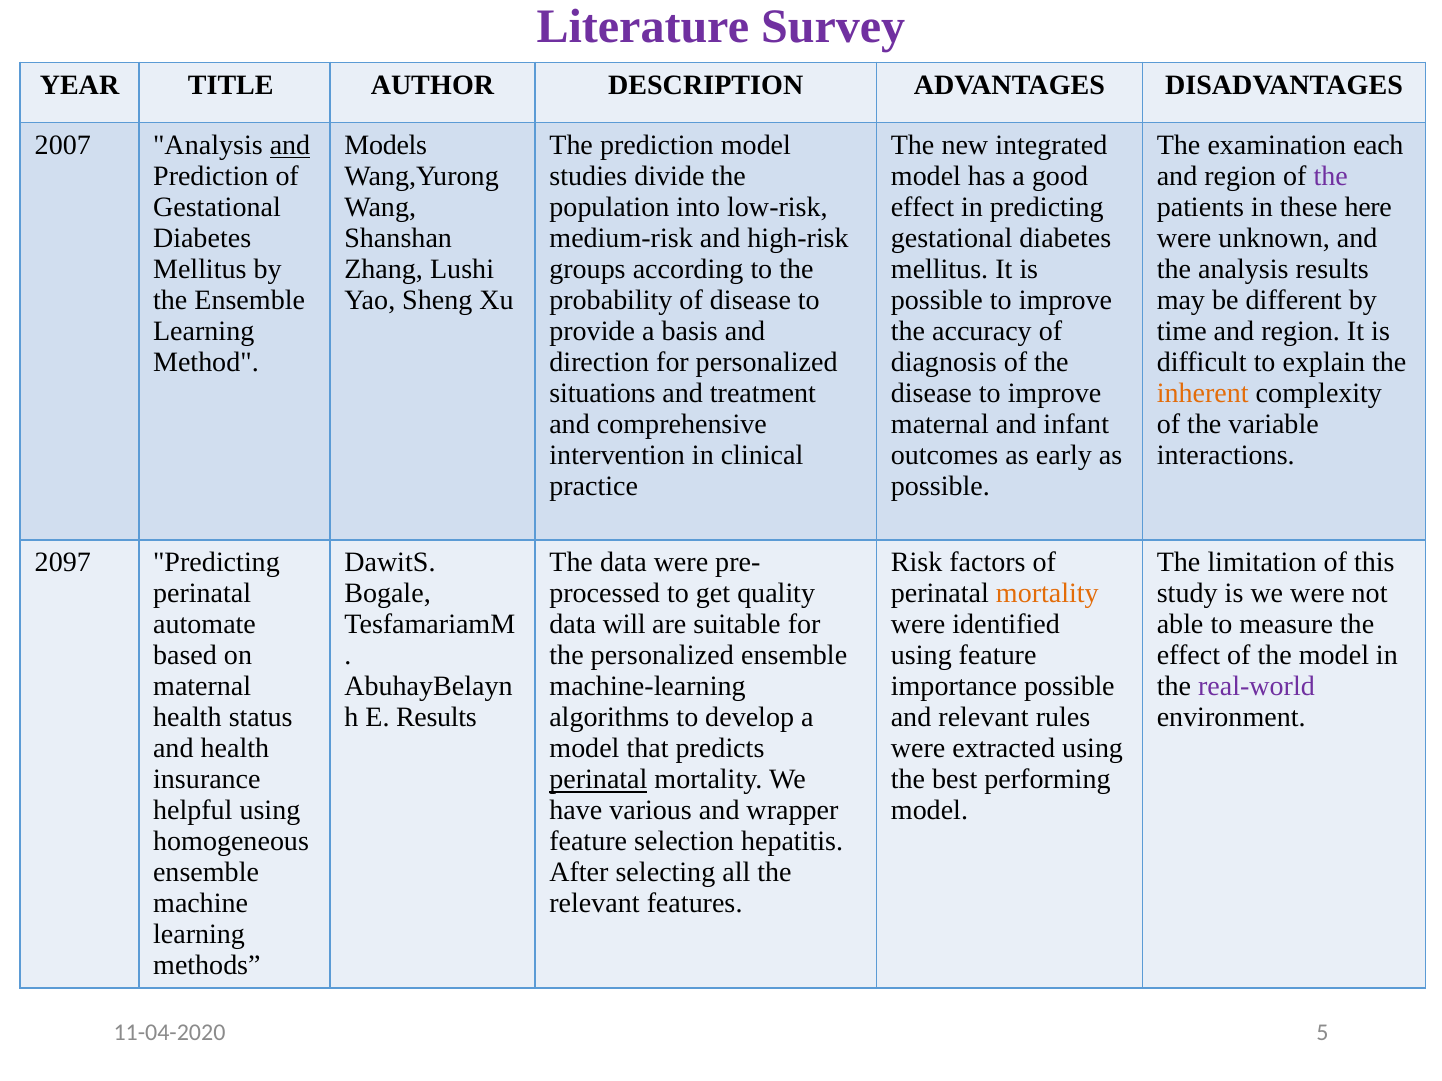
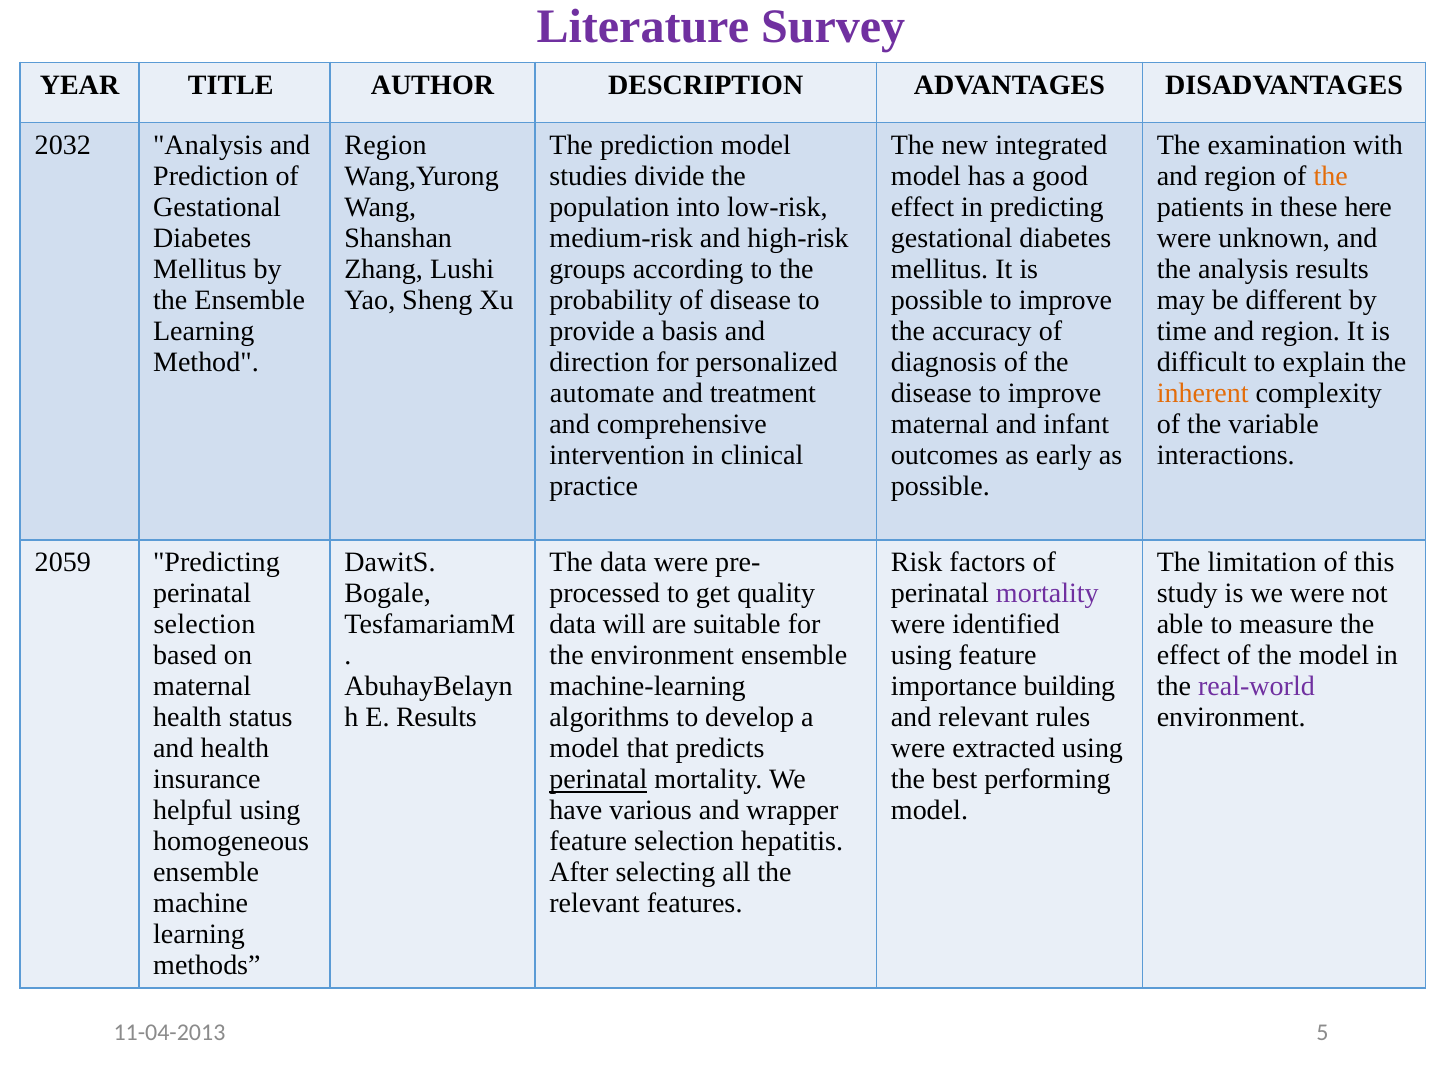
2007: 2007 -> 2032
and at (290, 146) underline: present -> none
Models at (386, 146): Models -> Region
each: each -> with
the at (1331, 177) colour: purple -> orange
situations: situations -> automate
2097: 2097 -> 2059
mortality at (1047, 594) colour: orange -> purple
automate at (205, 625): automate -> selection
the personalized: personalized -> environment
importance possible: possible -> building
11-04-2020: 11-04-2020 -> 11-04-2013
